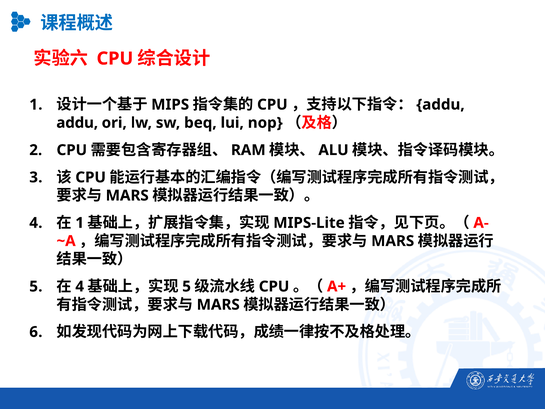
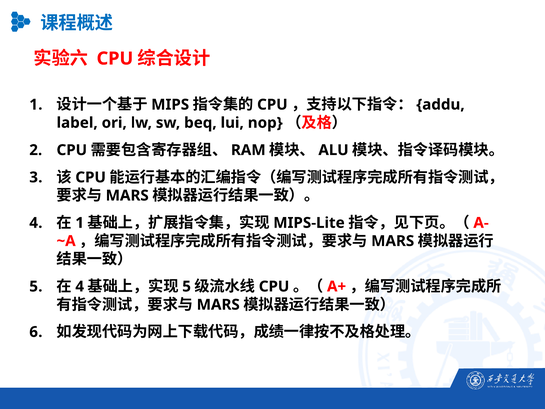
addu at (77, 123): addu -> label
